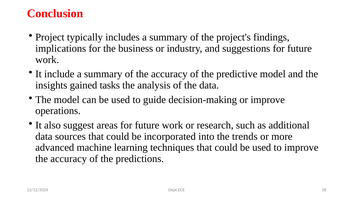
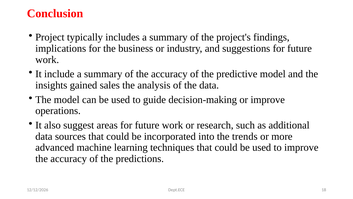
tasks: tasks -> sales
